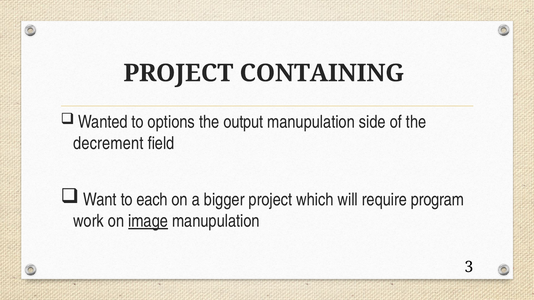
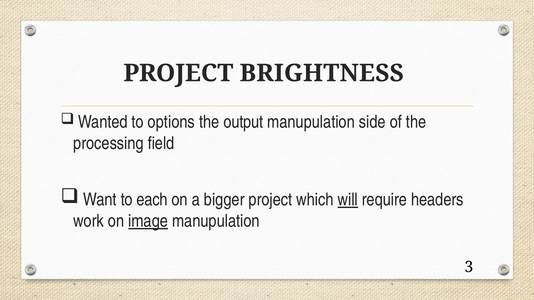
CONTAINING: CONTAINING -> BRIGHTNESS
decrement: decrement -> processing
will underline: none -> present
program: program -> headers
